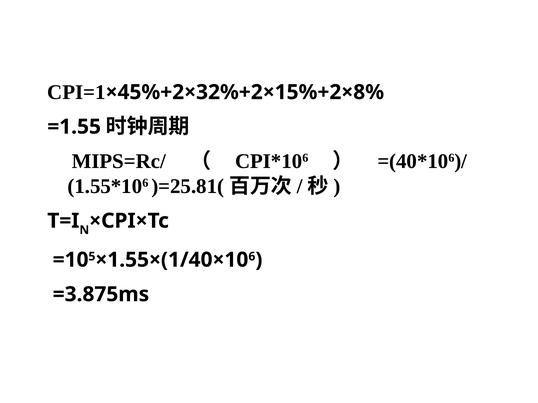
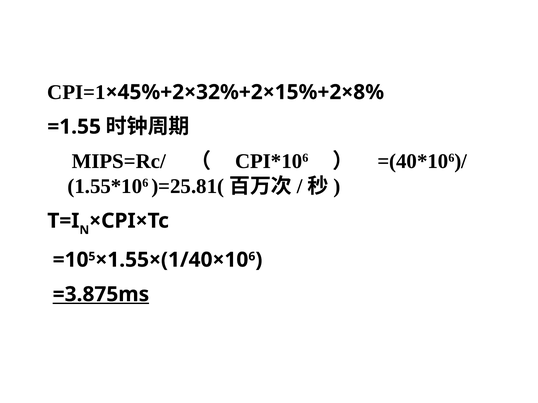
=3.875ms underline: none -> present
